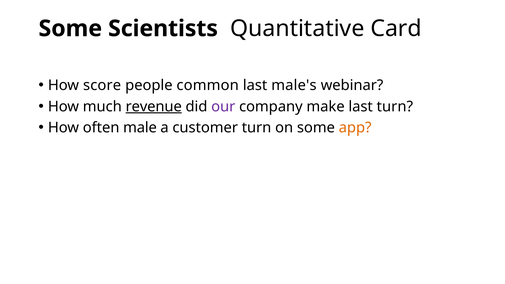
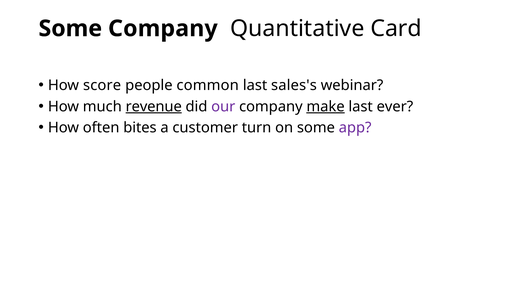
Some Scientists: Scientists -> Company
male's: male's -> sales's
make underline: none -> present
last turn: turn -> ever
male: male -> bites
app colour: orange -> purple
